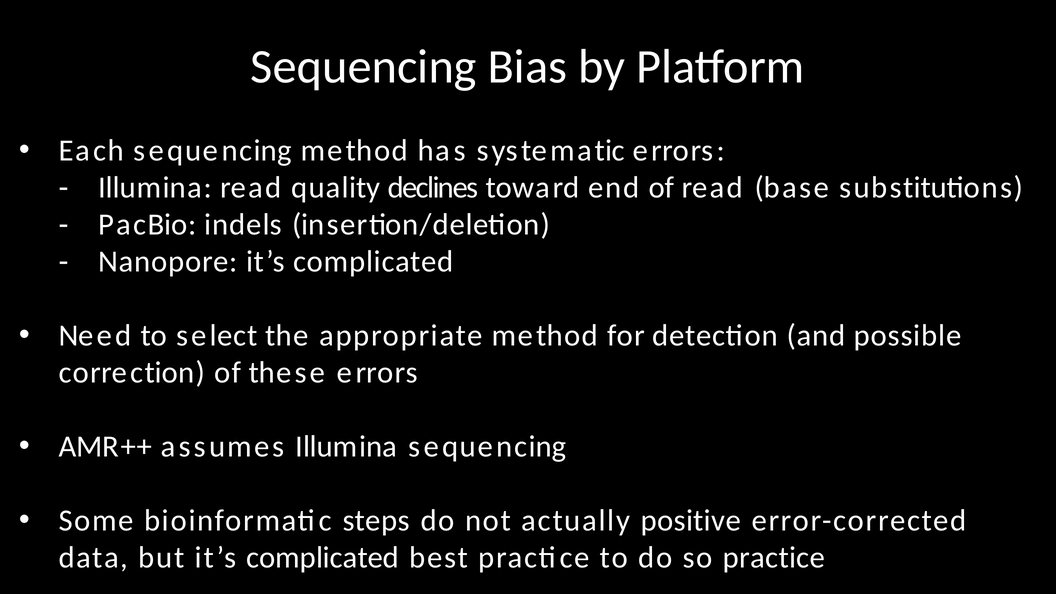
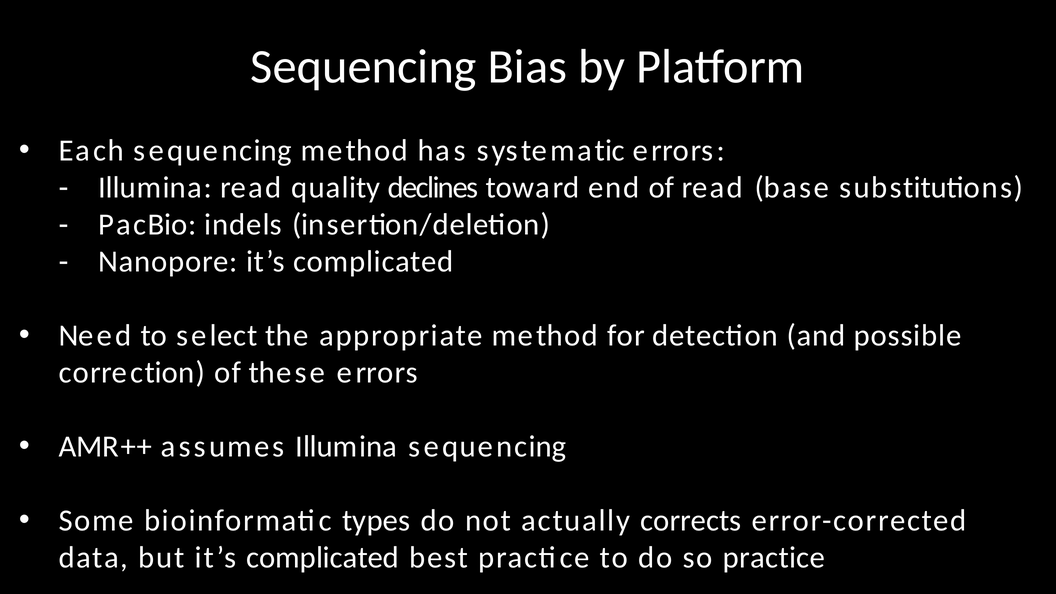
steps: steps -> types
positive: positive -> corrects
